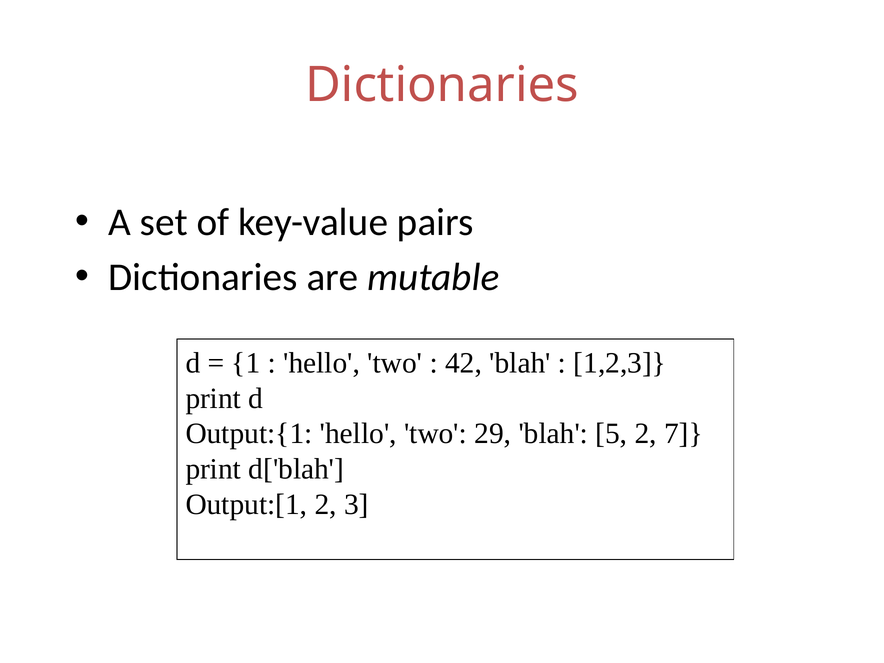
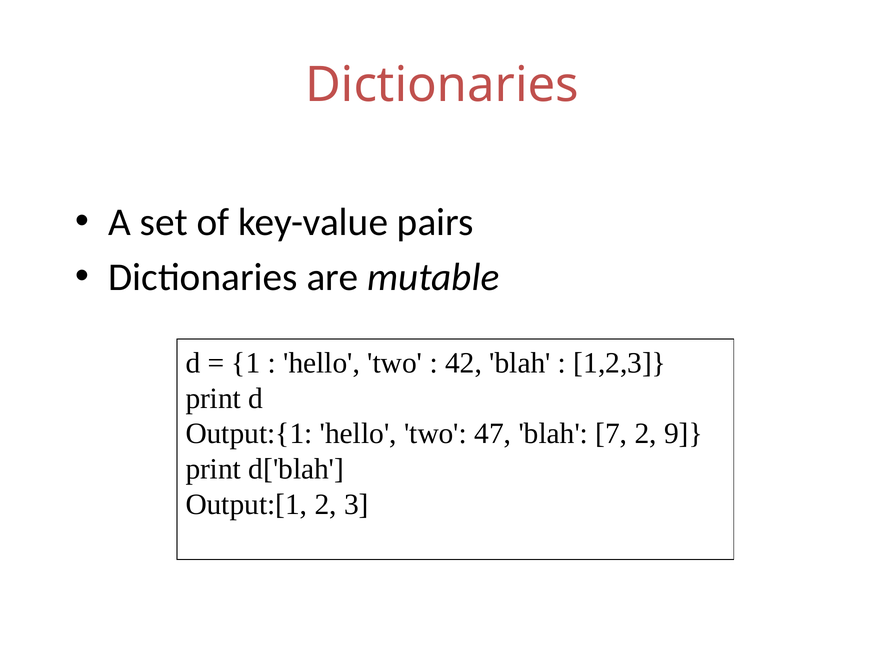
29: 29 -> 47
5: 5 -> 7
7: 7 -> 9
